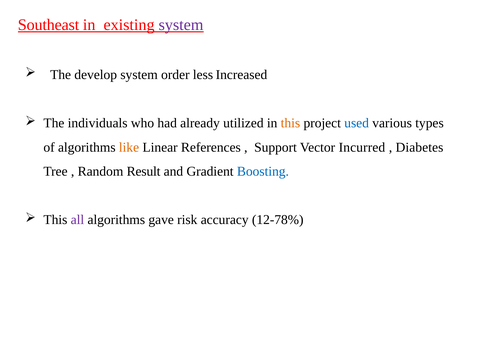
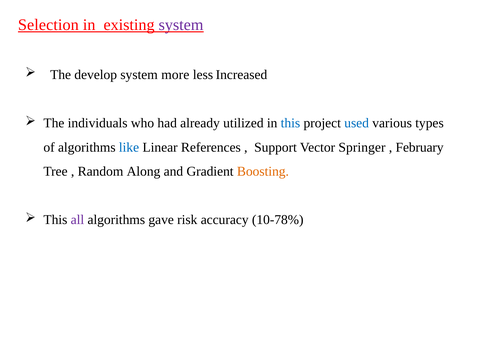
Southeast: Southeast -> Selection
order: order -> more
this at (290, 123) colour: orange -> blue
like colour: orange -> blue
Incurred: Incurred -> Springer
Diabetes: Diabetes -> February
Result: Result -> Along
Boosting colour: blue -> orange
12-78%: 12-78% -> 10-78%
